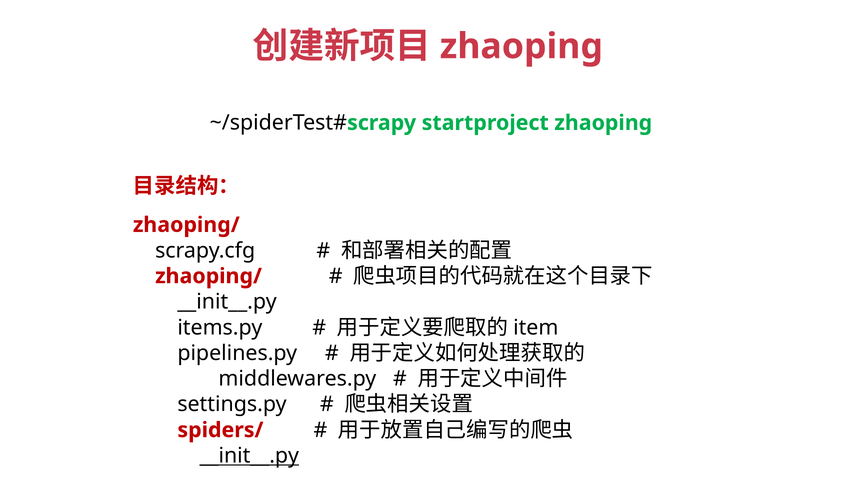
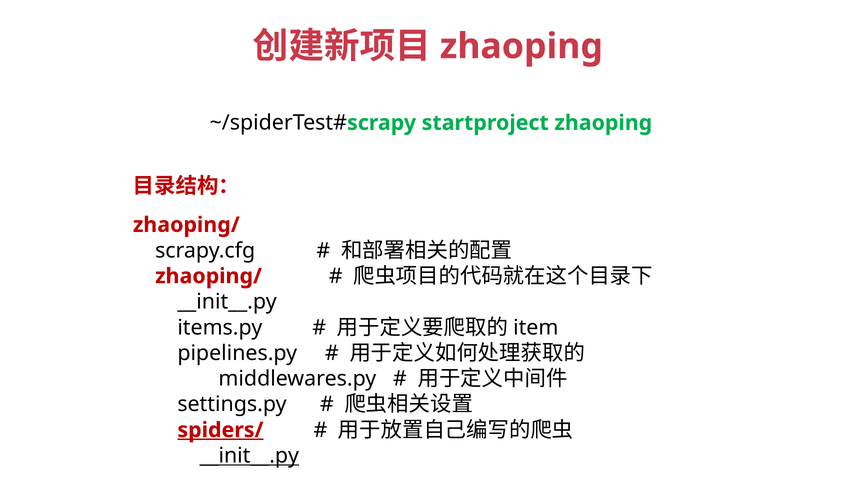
spiders/ underline: none -> present
